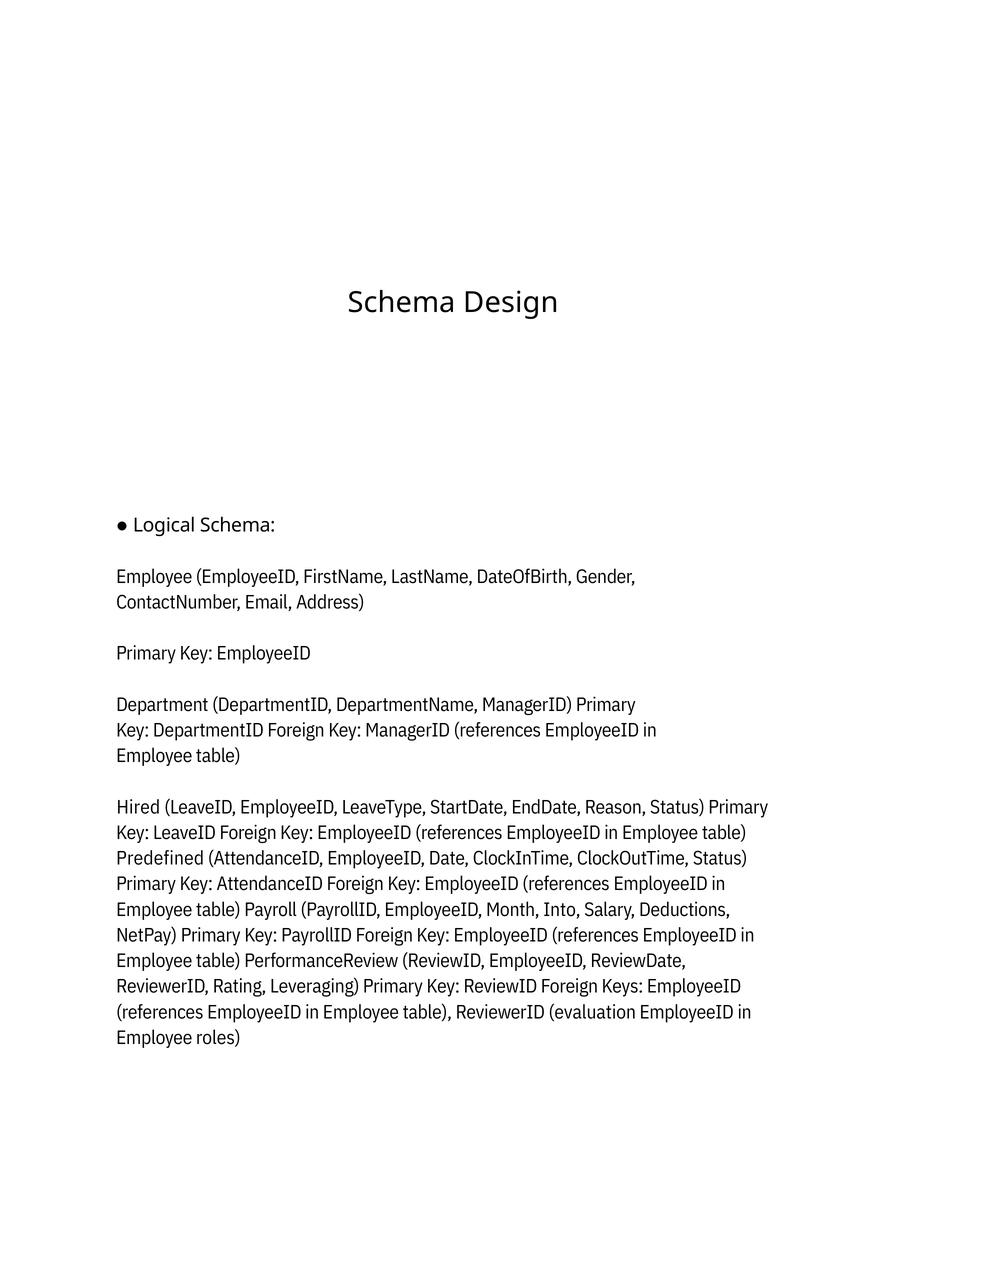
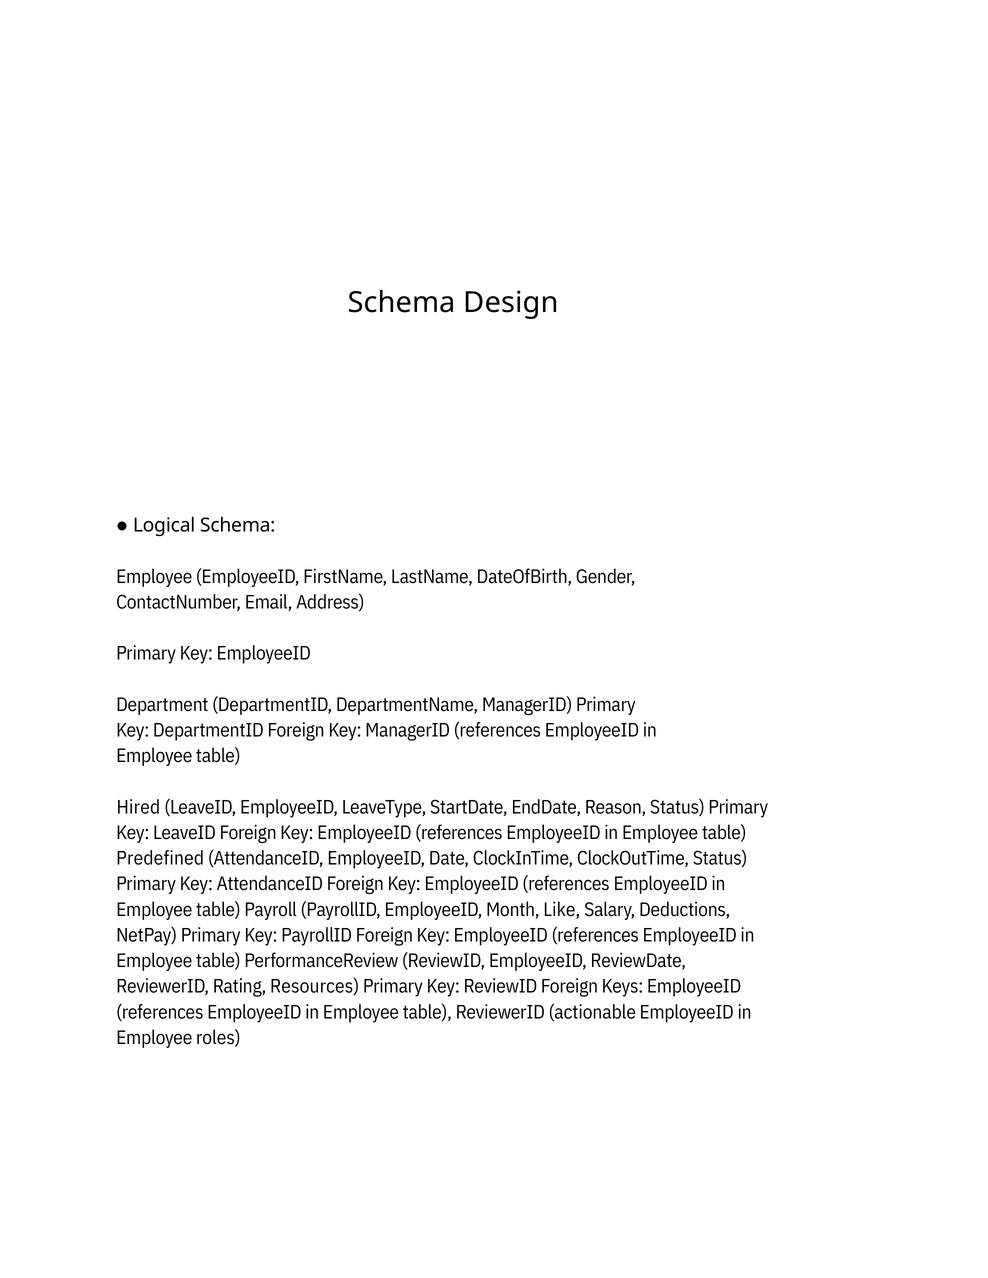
Into: Into -> Like
Leveraging: Leveraging -> Resources
evaluation: evaluation -> actionable
